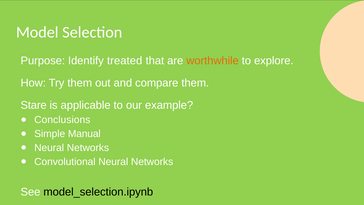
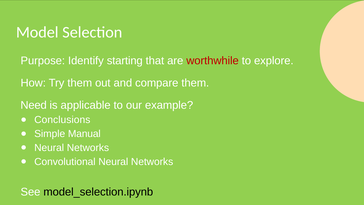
treated: treated -> starting
worthwhile colour: orange -> red
Stare: Stare -> Need
